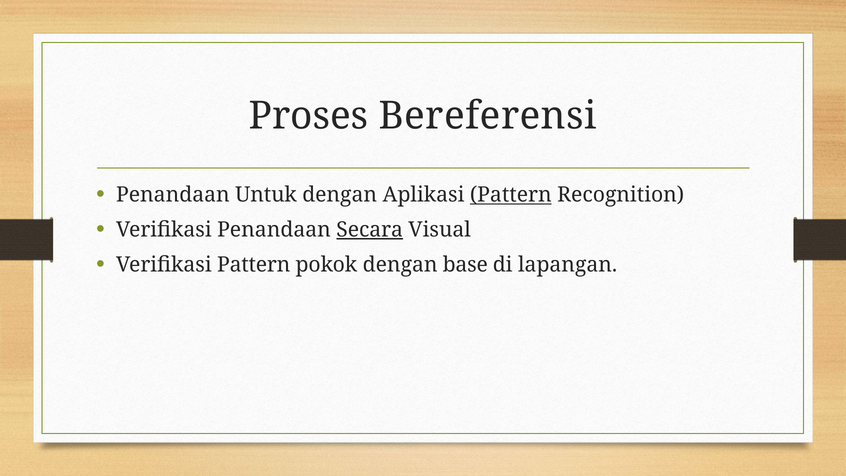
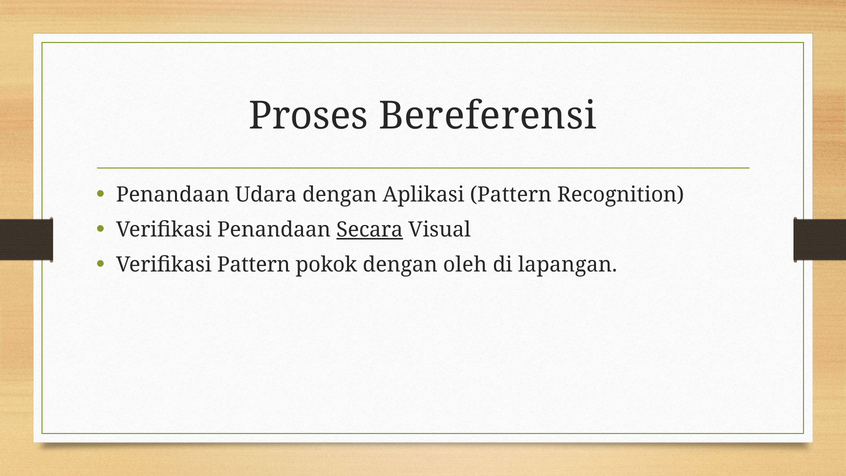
Untuk: Untuk -> Udara
Pattern at (511, 195) underline: present -> none
base: base -> oleh
